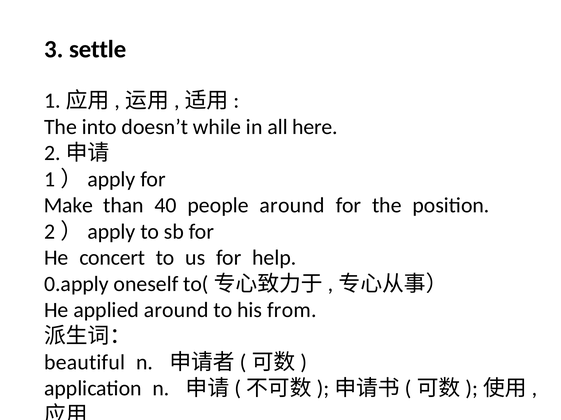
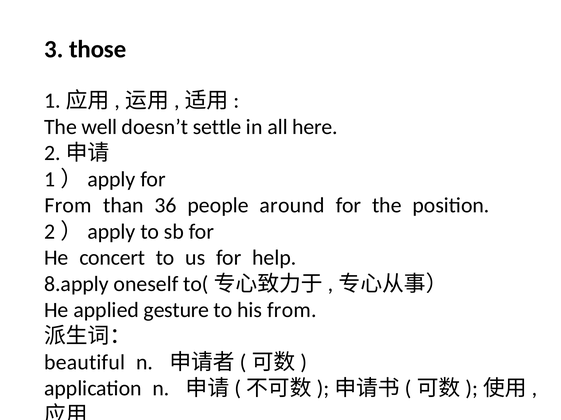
settle: settle -> those
into: into -> well
while: while -> settle
Make at (68, 206): Make -> From
40: 40 -> 36
0.apply: 0.apply -> 8.apply
applied around: around -> gesture
